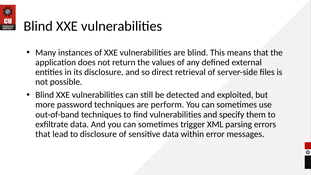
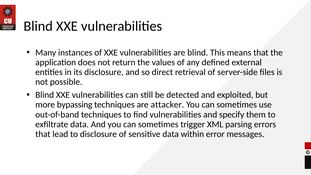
password: password -> bypassing
perform: perform -> attacker
